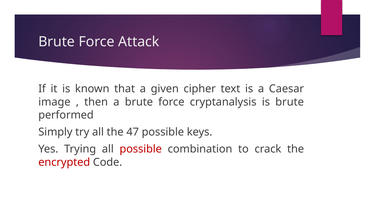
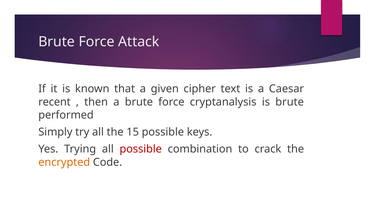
image: image -> recent
47: 47 -> 15
encrypted colour: red -> orange
